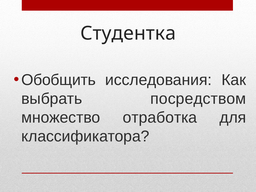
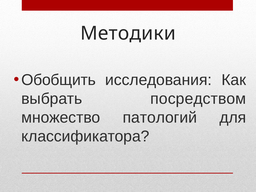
Студентка: Студентка -> Методики
отработка: отработка -> патологий
